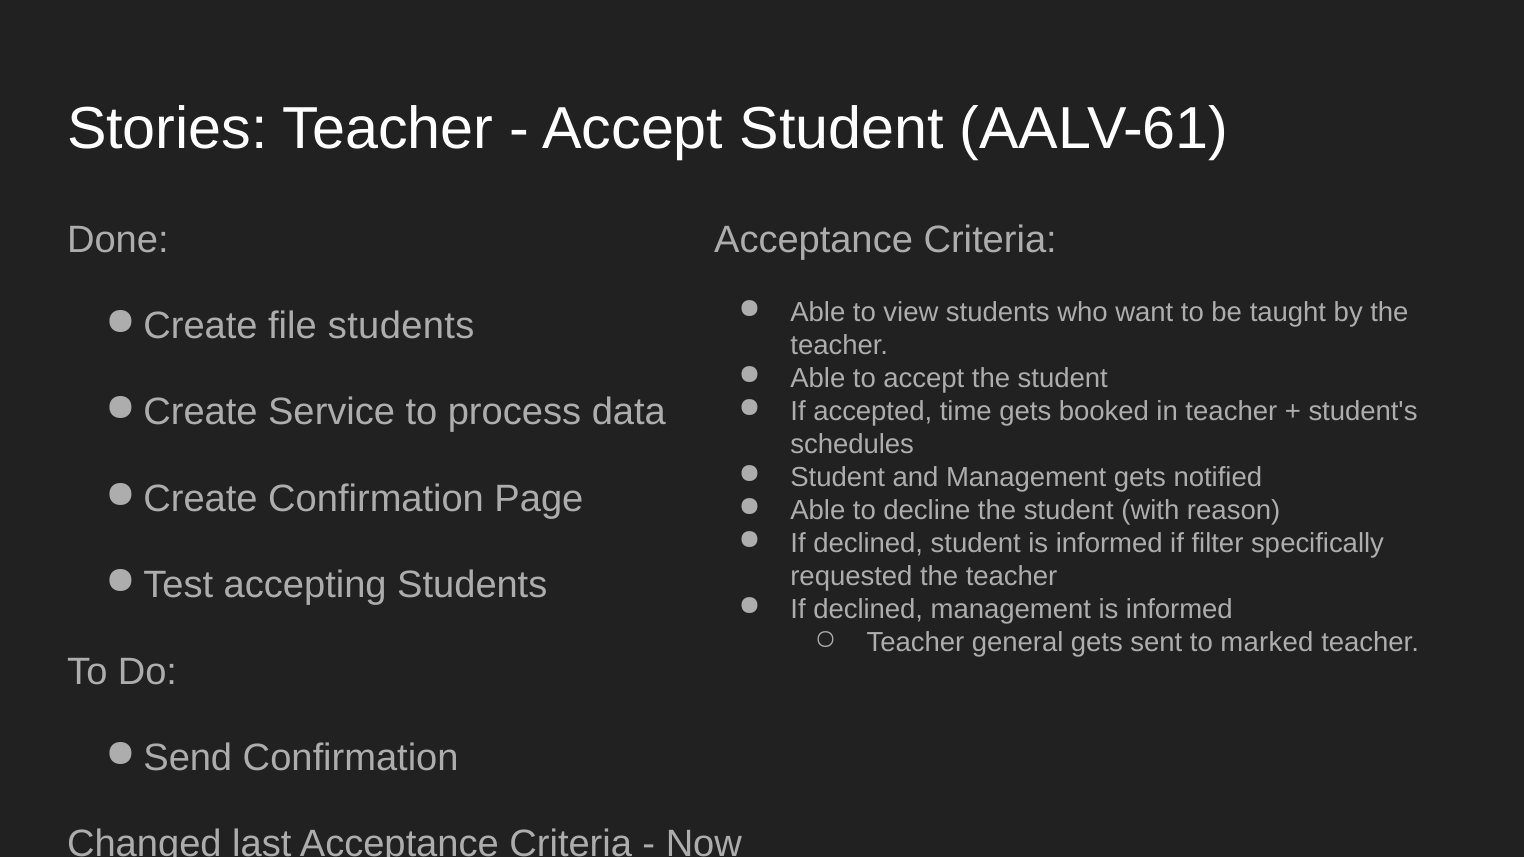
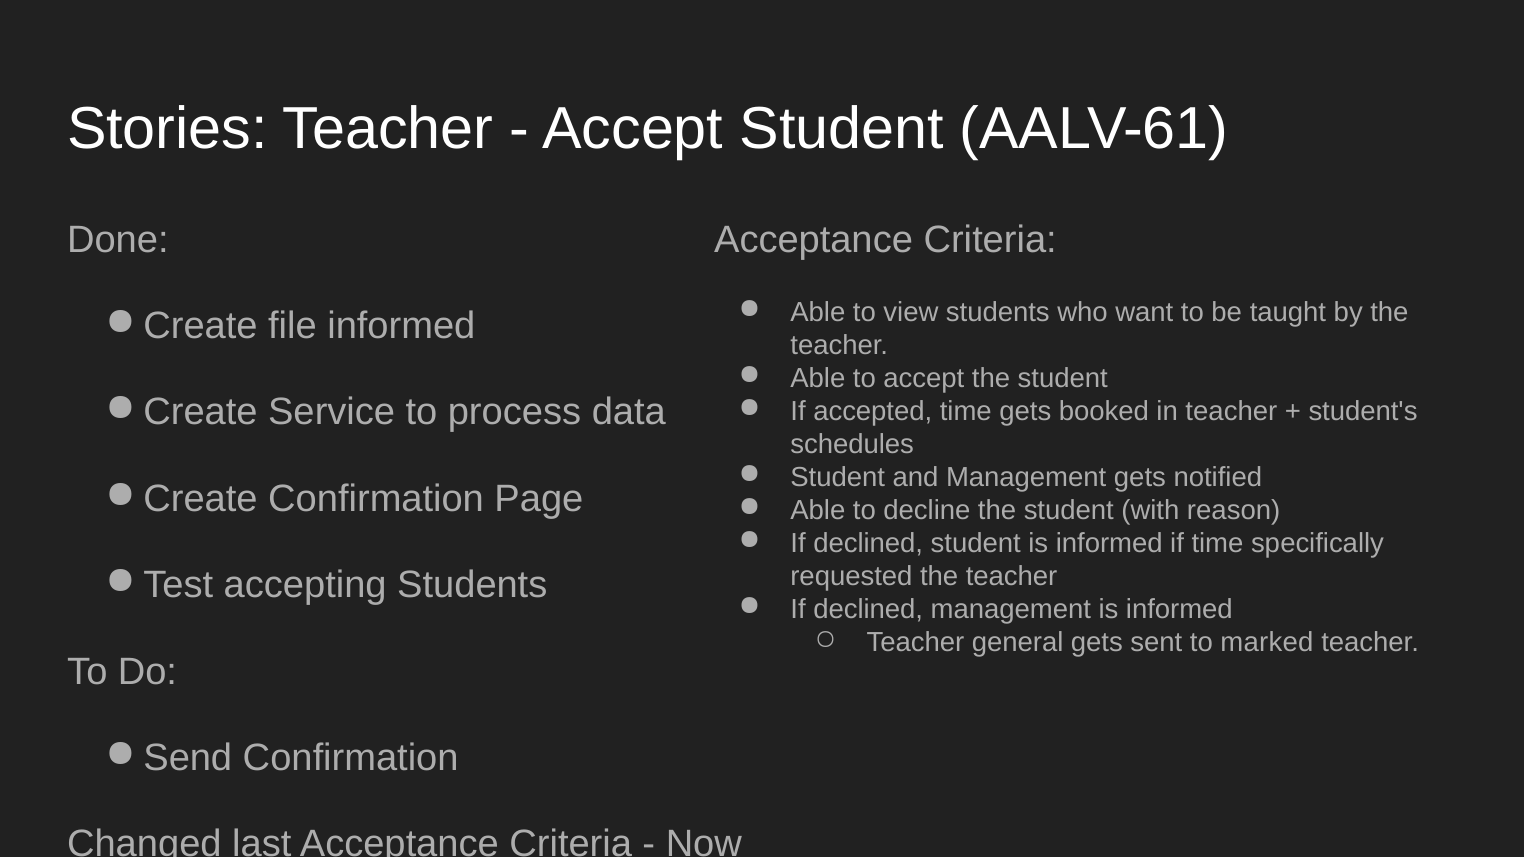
file students: students -> informed
if filter: filter -> time
